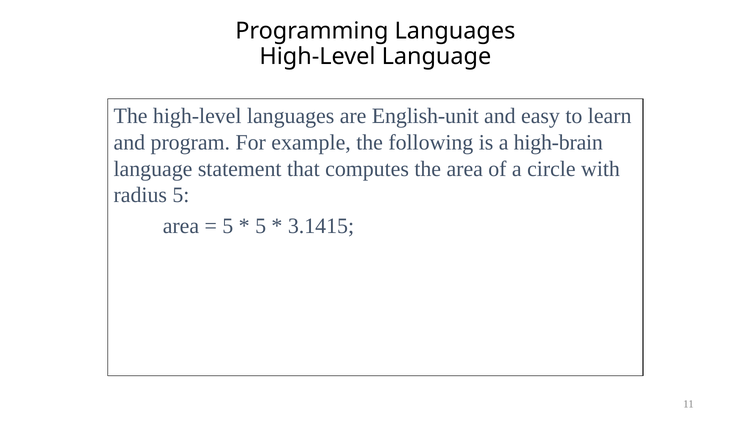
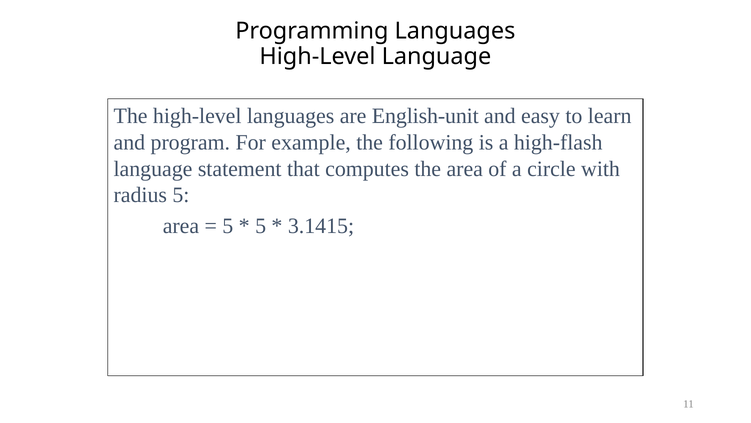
high-brain: high-brain -> high-flash
